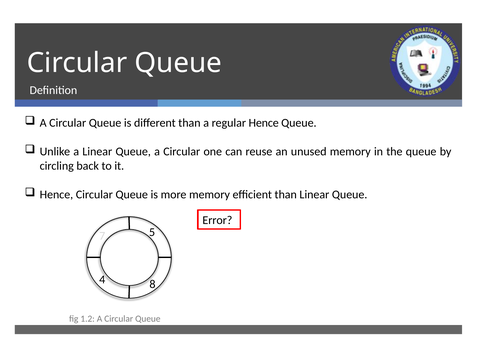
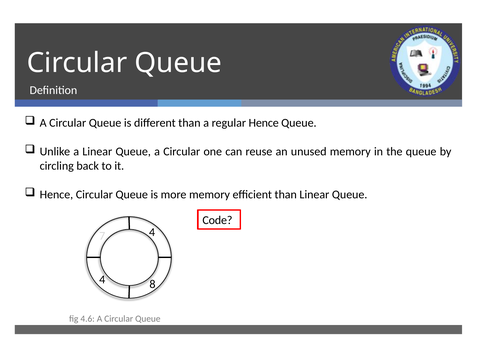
Error: Error -> Code
7 5: 5 -> 4
1.2: 1.2 -> 4.6
